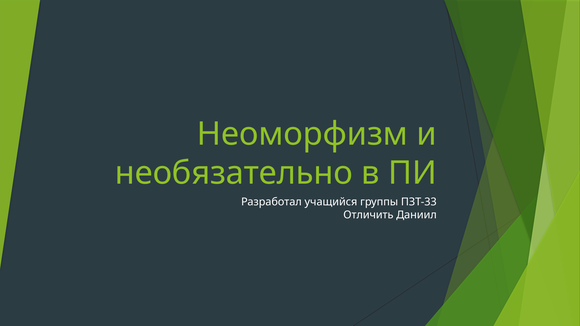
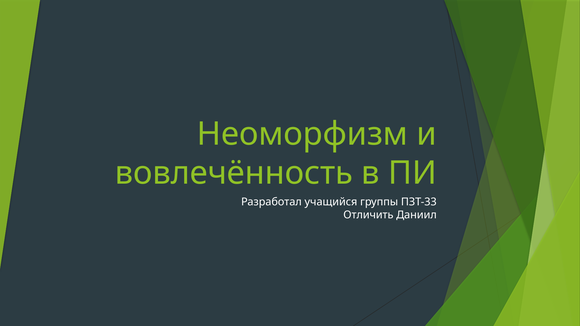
необязательно: необязательно -> вовлечённость
